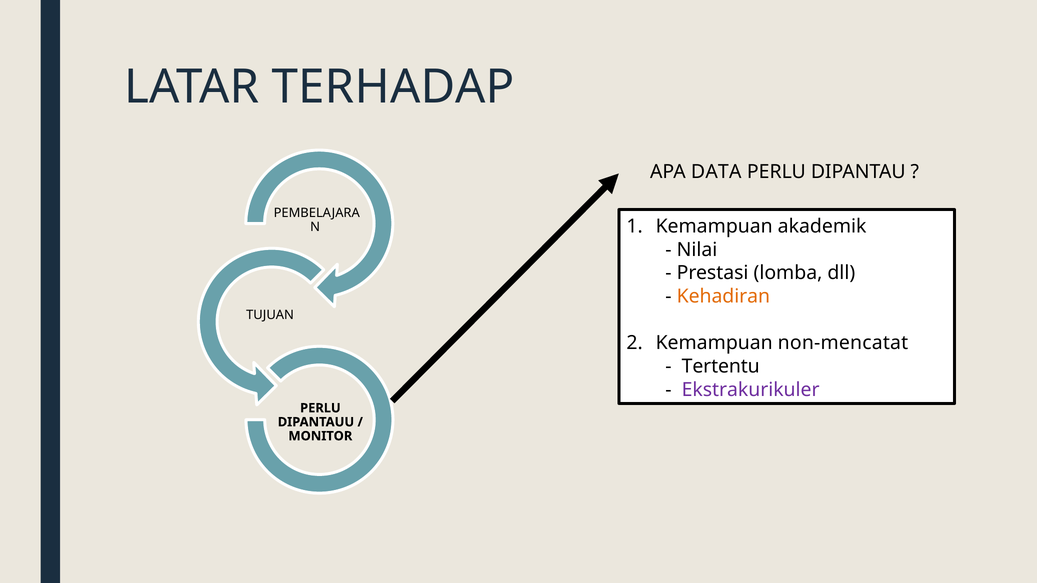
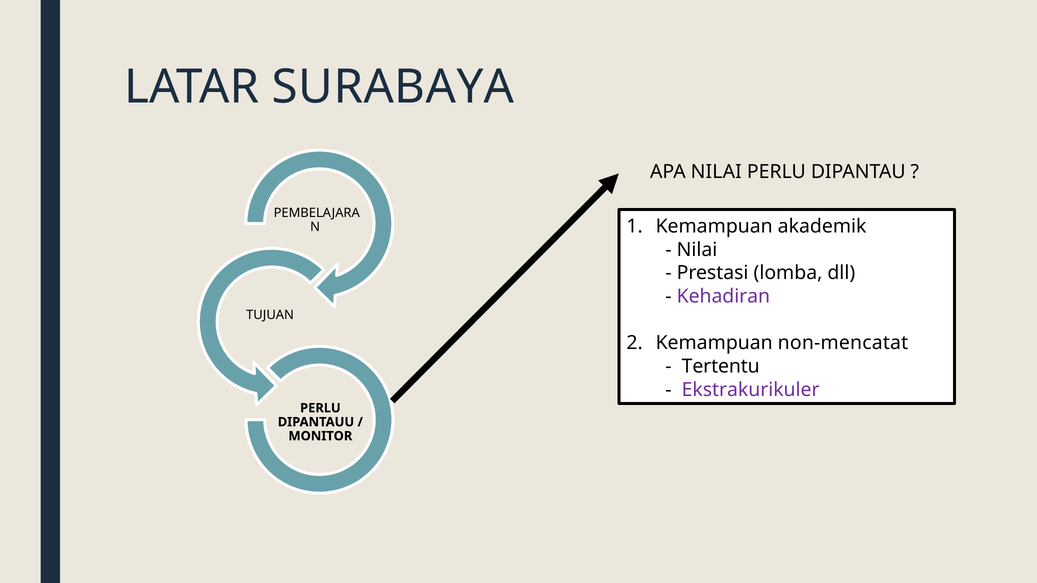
TERHADAP: TERHADAP -> SURABAYA
APA DATA: DATA -> NILAI
Kehadiran colour: orange -> purple
